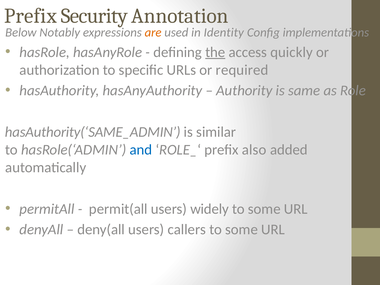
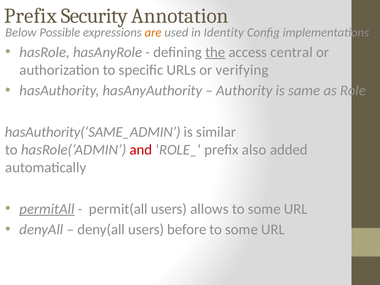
Notably: Notably -> Possible
quickly: quickly -> central
required: required -> verifying
and colour: blue -> red
permitAll underline: none -> present
widely: widely -> allows
callers: callers -> before
